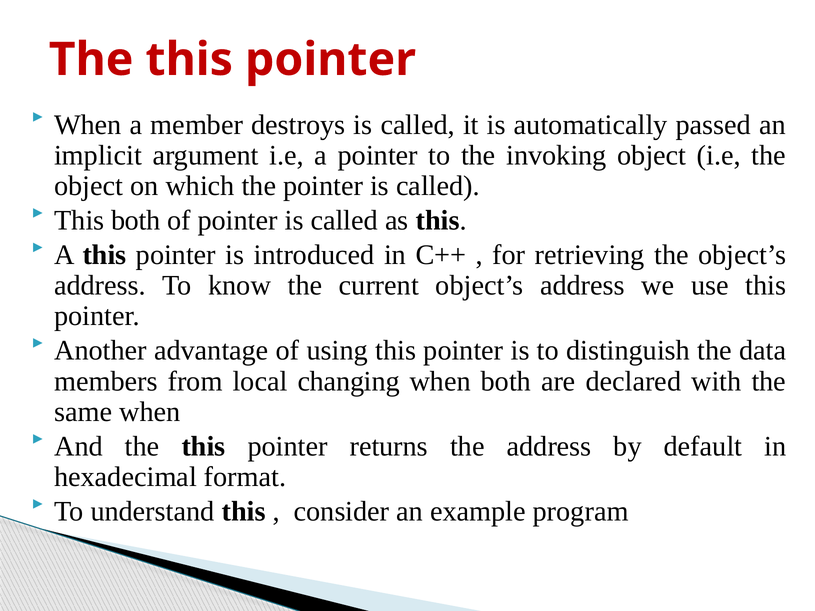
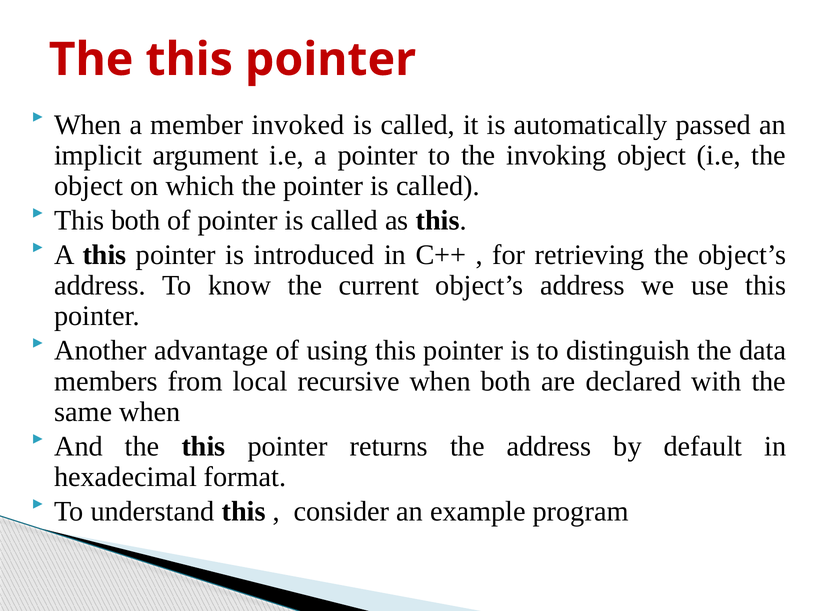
destroys: destroys -> invoked
changing: changing -> recursive
